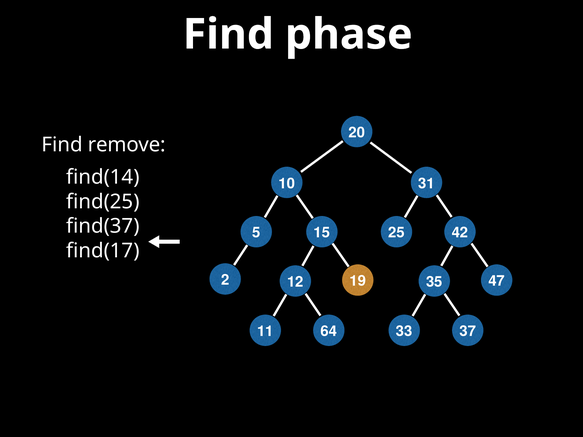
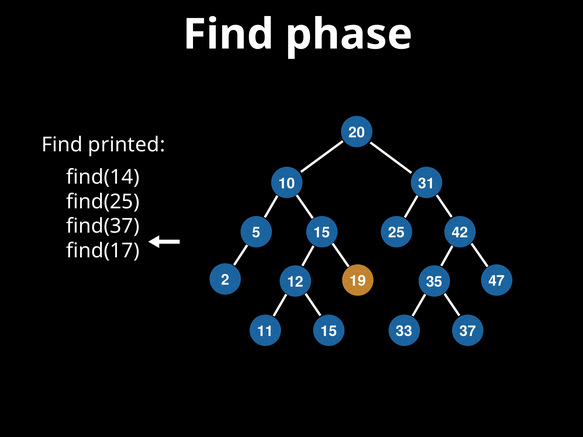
remove: remove -> printed
11 64: 64 -> 15
